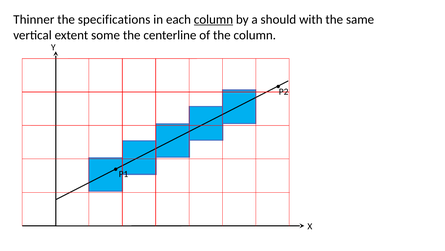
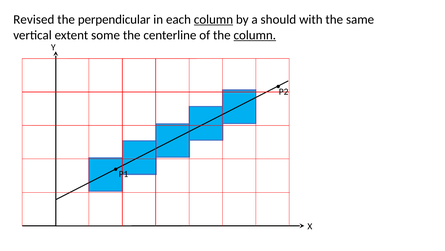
Thinner: Thinner -> Revised
specifications: specifications -> perpendicular
column at (255, 35) underline: none -> present
